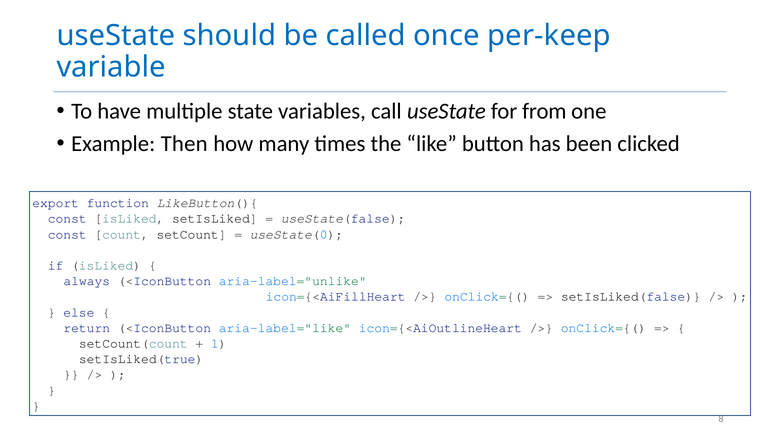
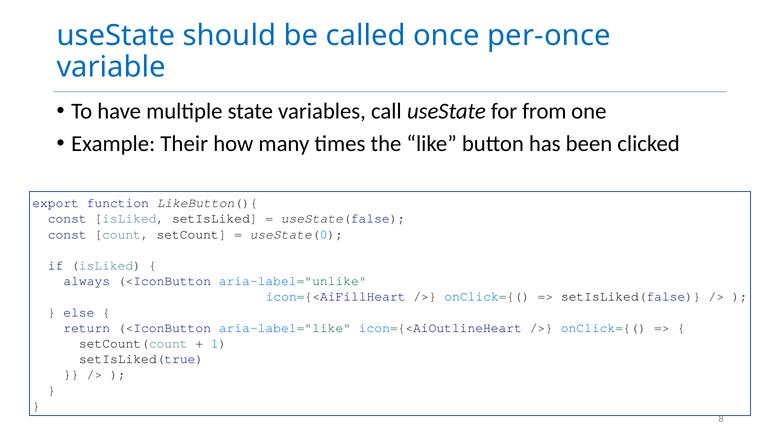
per-keep: per-keep -> per-once
Then: Then -> Their
